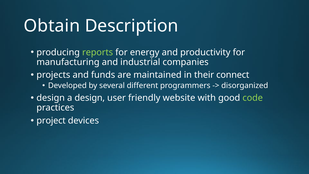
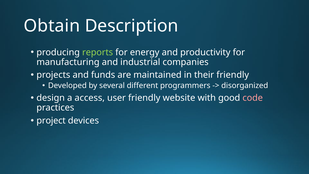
their connect: connect -> friendly
a design: design -> access
code colour: light green -> pink
